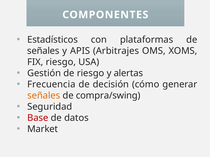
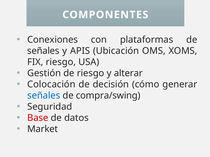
Estadísticos: Estadísticos -> Conexiones
Arbitrajes: Arbitrajes -> Ubicación
alertas: alertas -> alterar
Frecuencia: Frecuencia -> Colocación
señales at (44, 96) colour: orange -> blue
